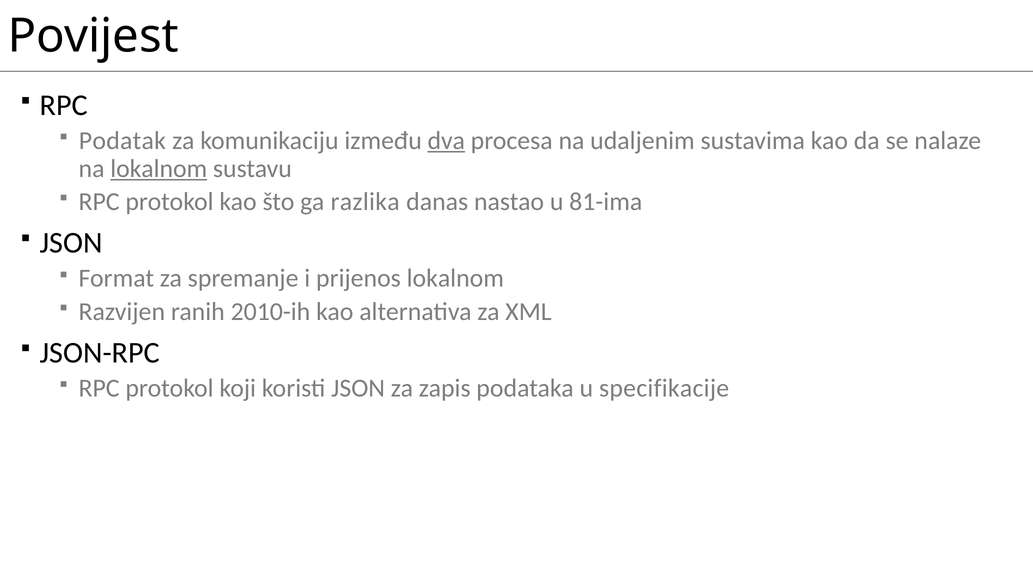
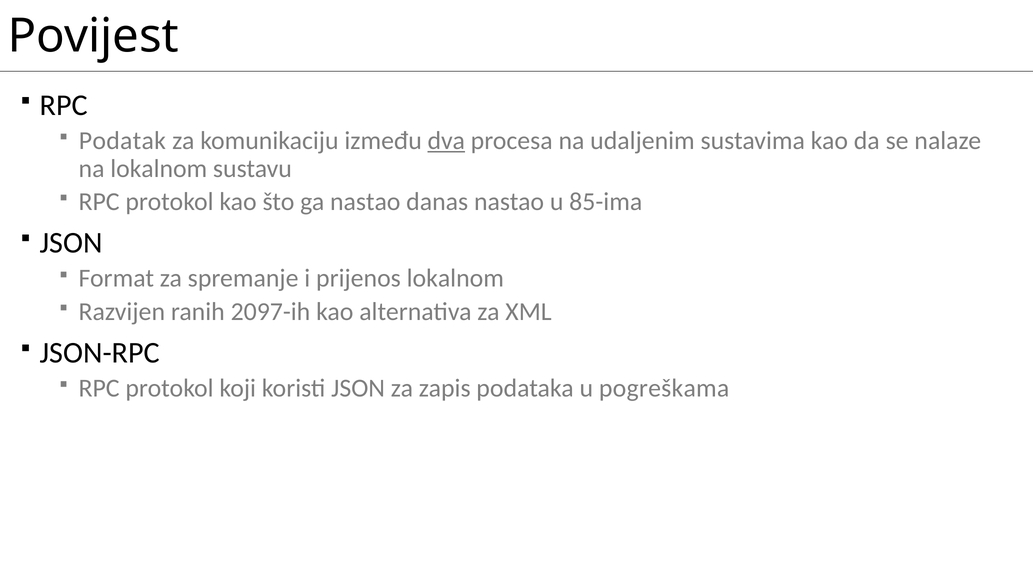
lokalnom at (159, 169) underline: present -> none
ga razlika: razlika -> nastao
81-ima: 81-ima -> 85-ima
2010-ih: 2010-ih -> 2097-ih
specifikacije: specifikacije -> pogreškama
